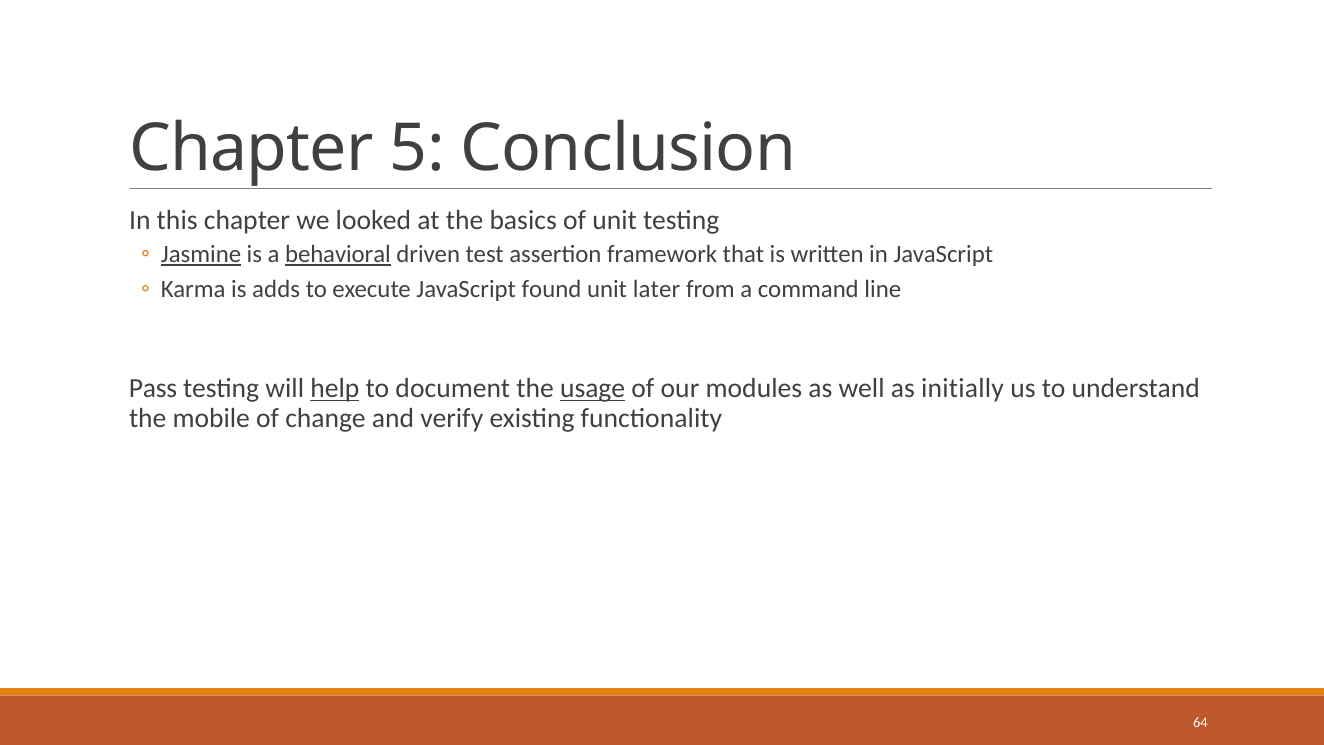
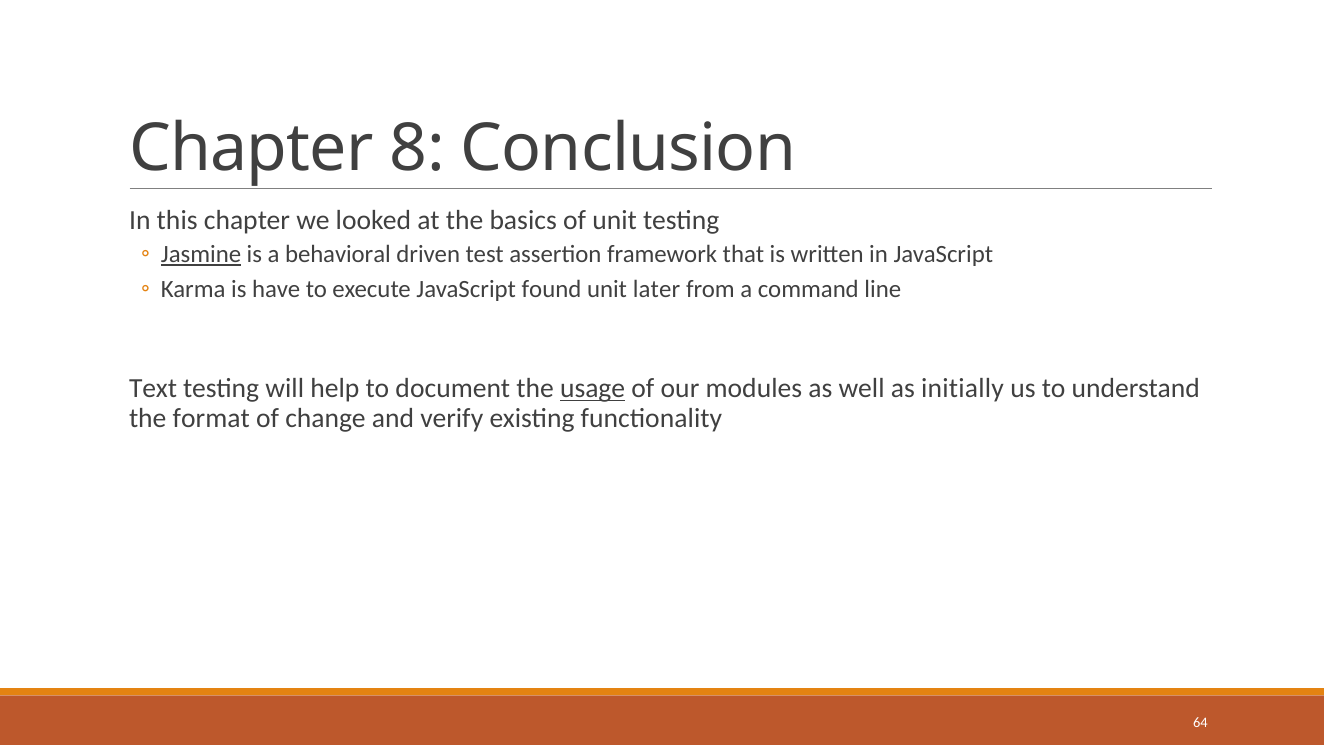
5: 5 -> 8
behavioral underline: present -> none
adds: adds -> have
Pass: Pass -> Text
help underline: present -> none
mobile: mobile -> format
